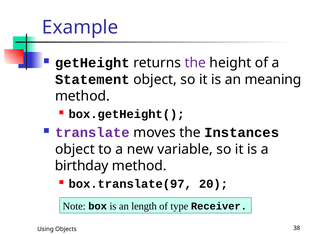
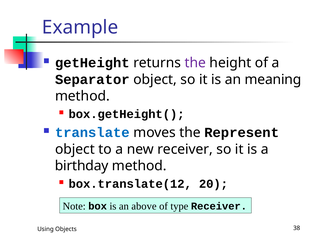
Statement: Statement -> Separator
translate colour: purple -> blue
Instances: Instances -> Represent
new variable: variable -> receiver
box.translate(97: box.translate(97 -> box.translate(12
length: length -> above
